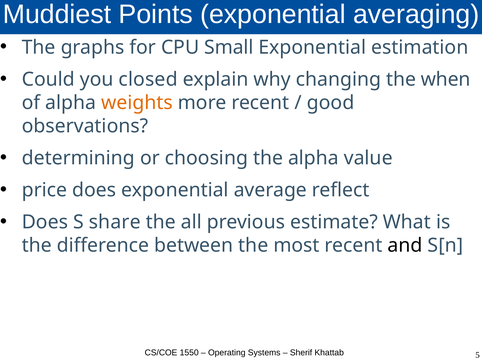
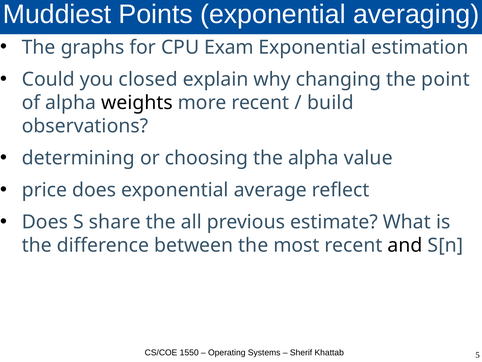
Small: Small -> Exam
when: when -> point
weights colour: orange -> black
good: good -> build
